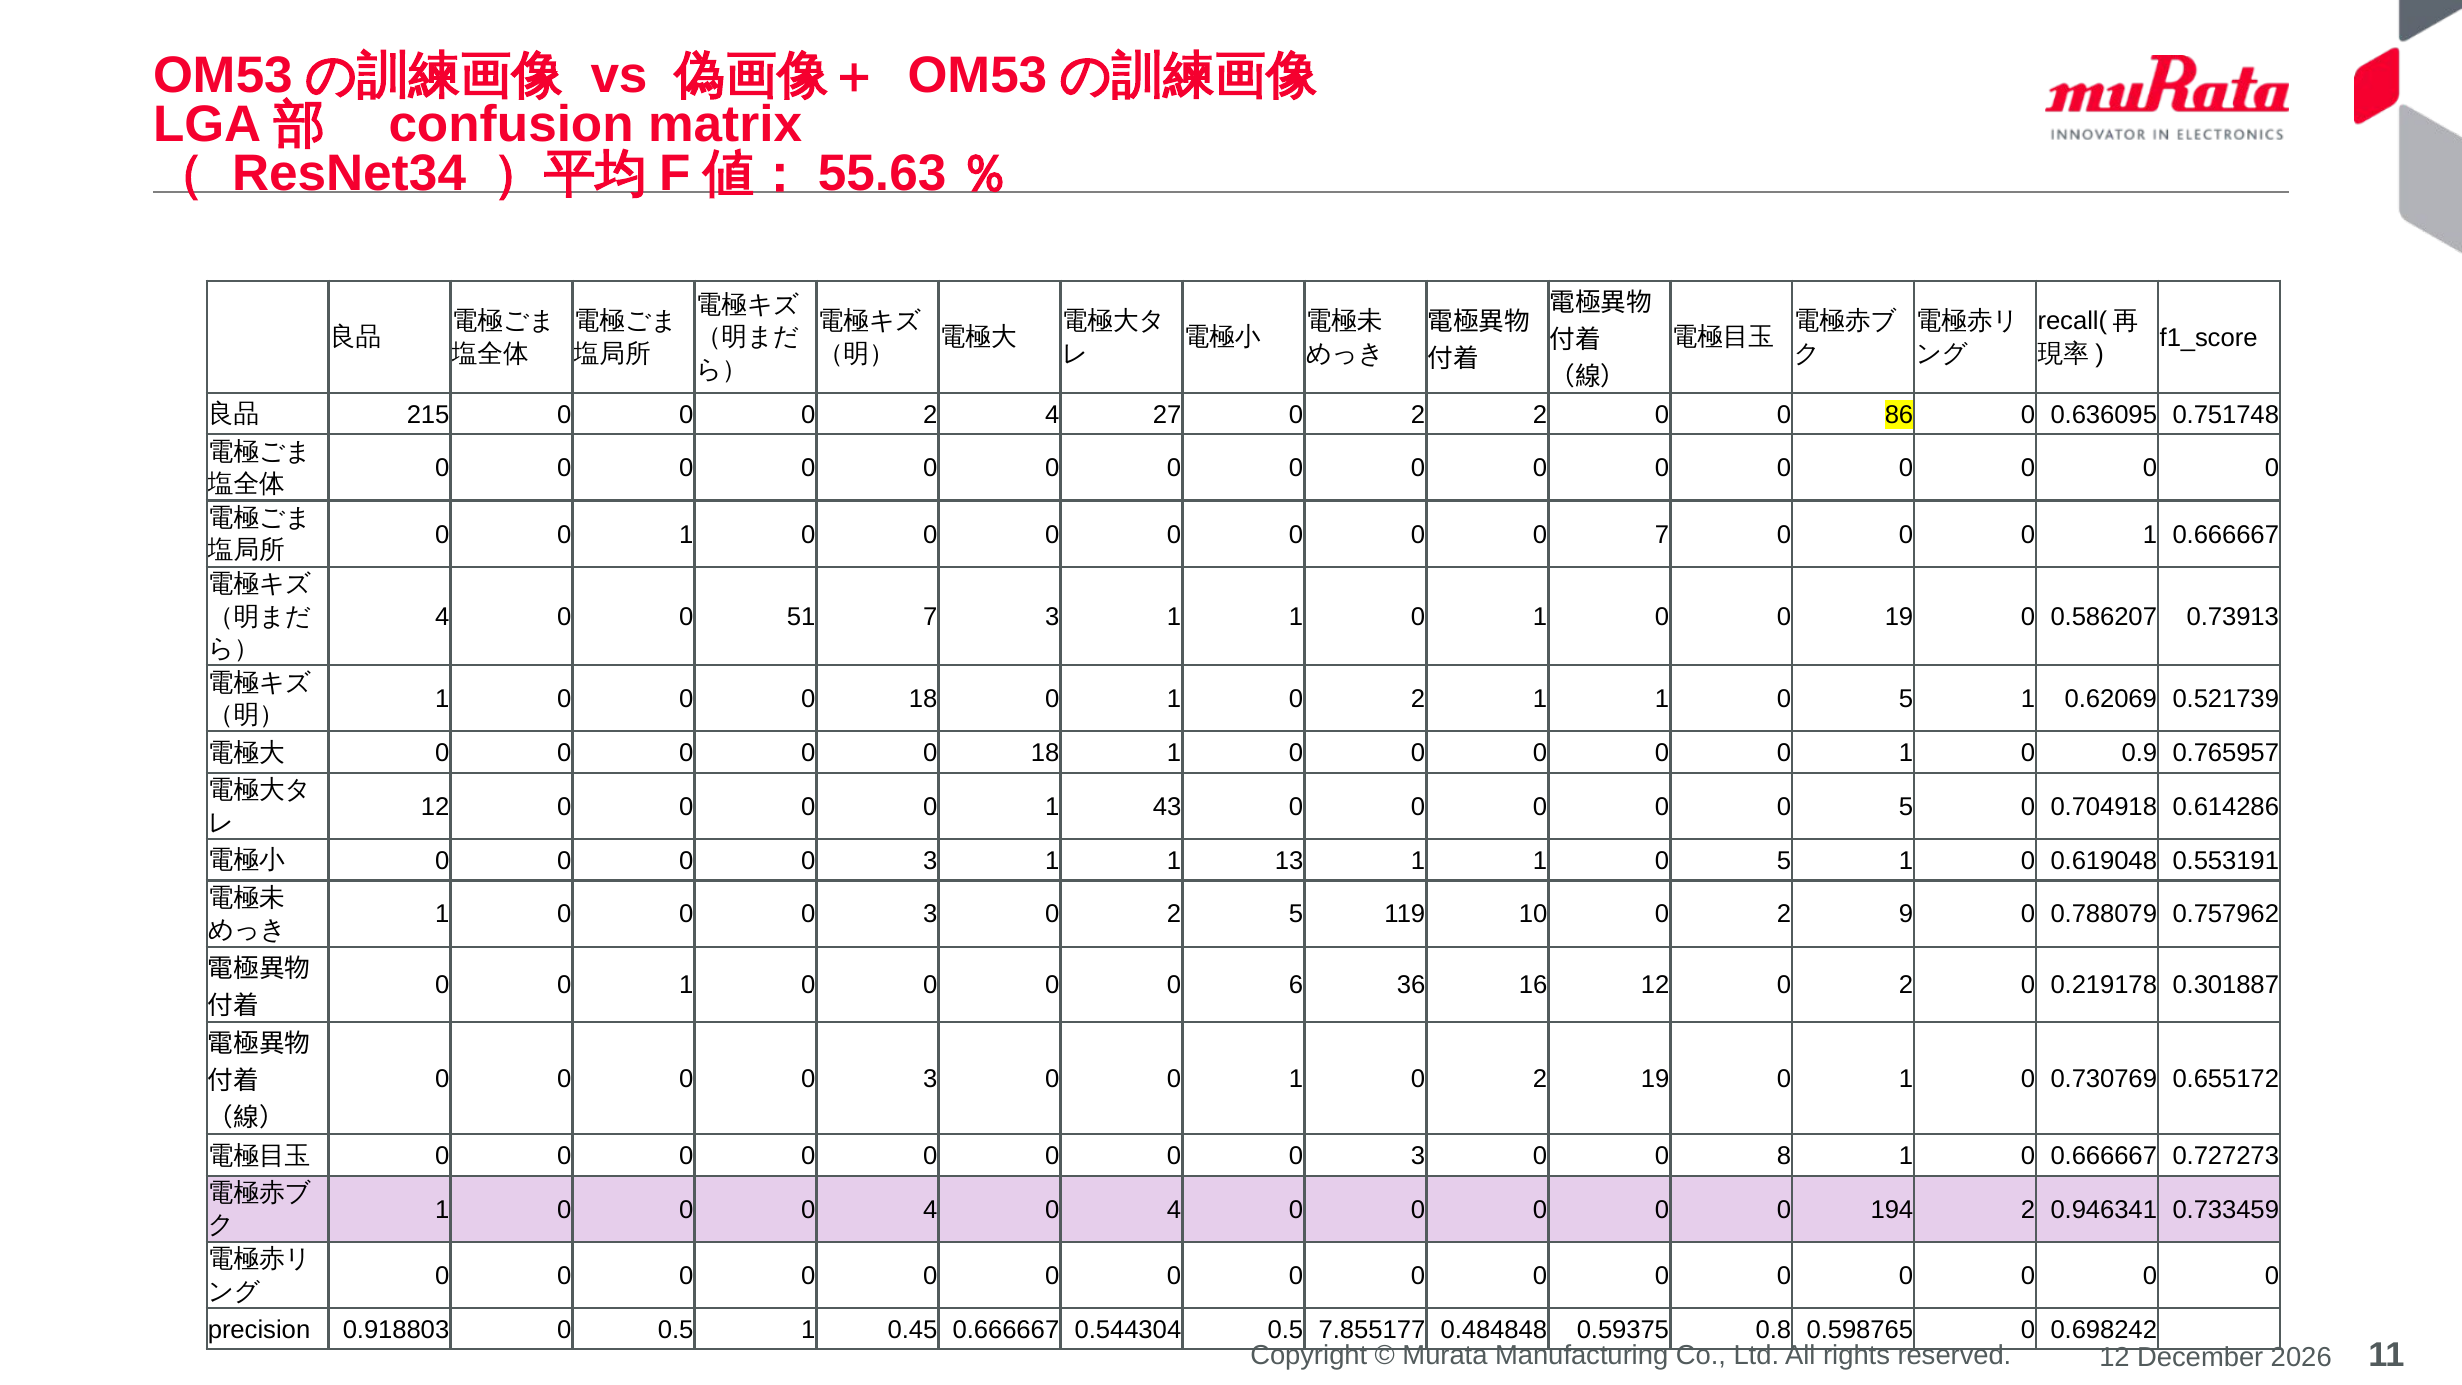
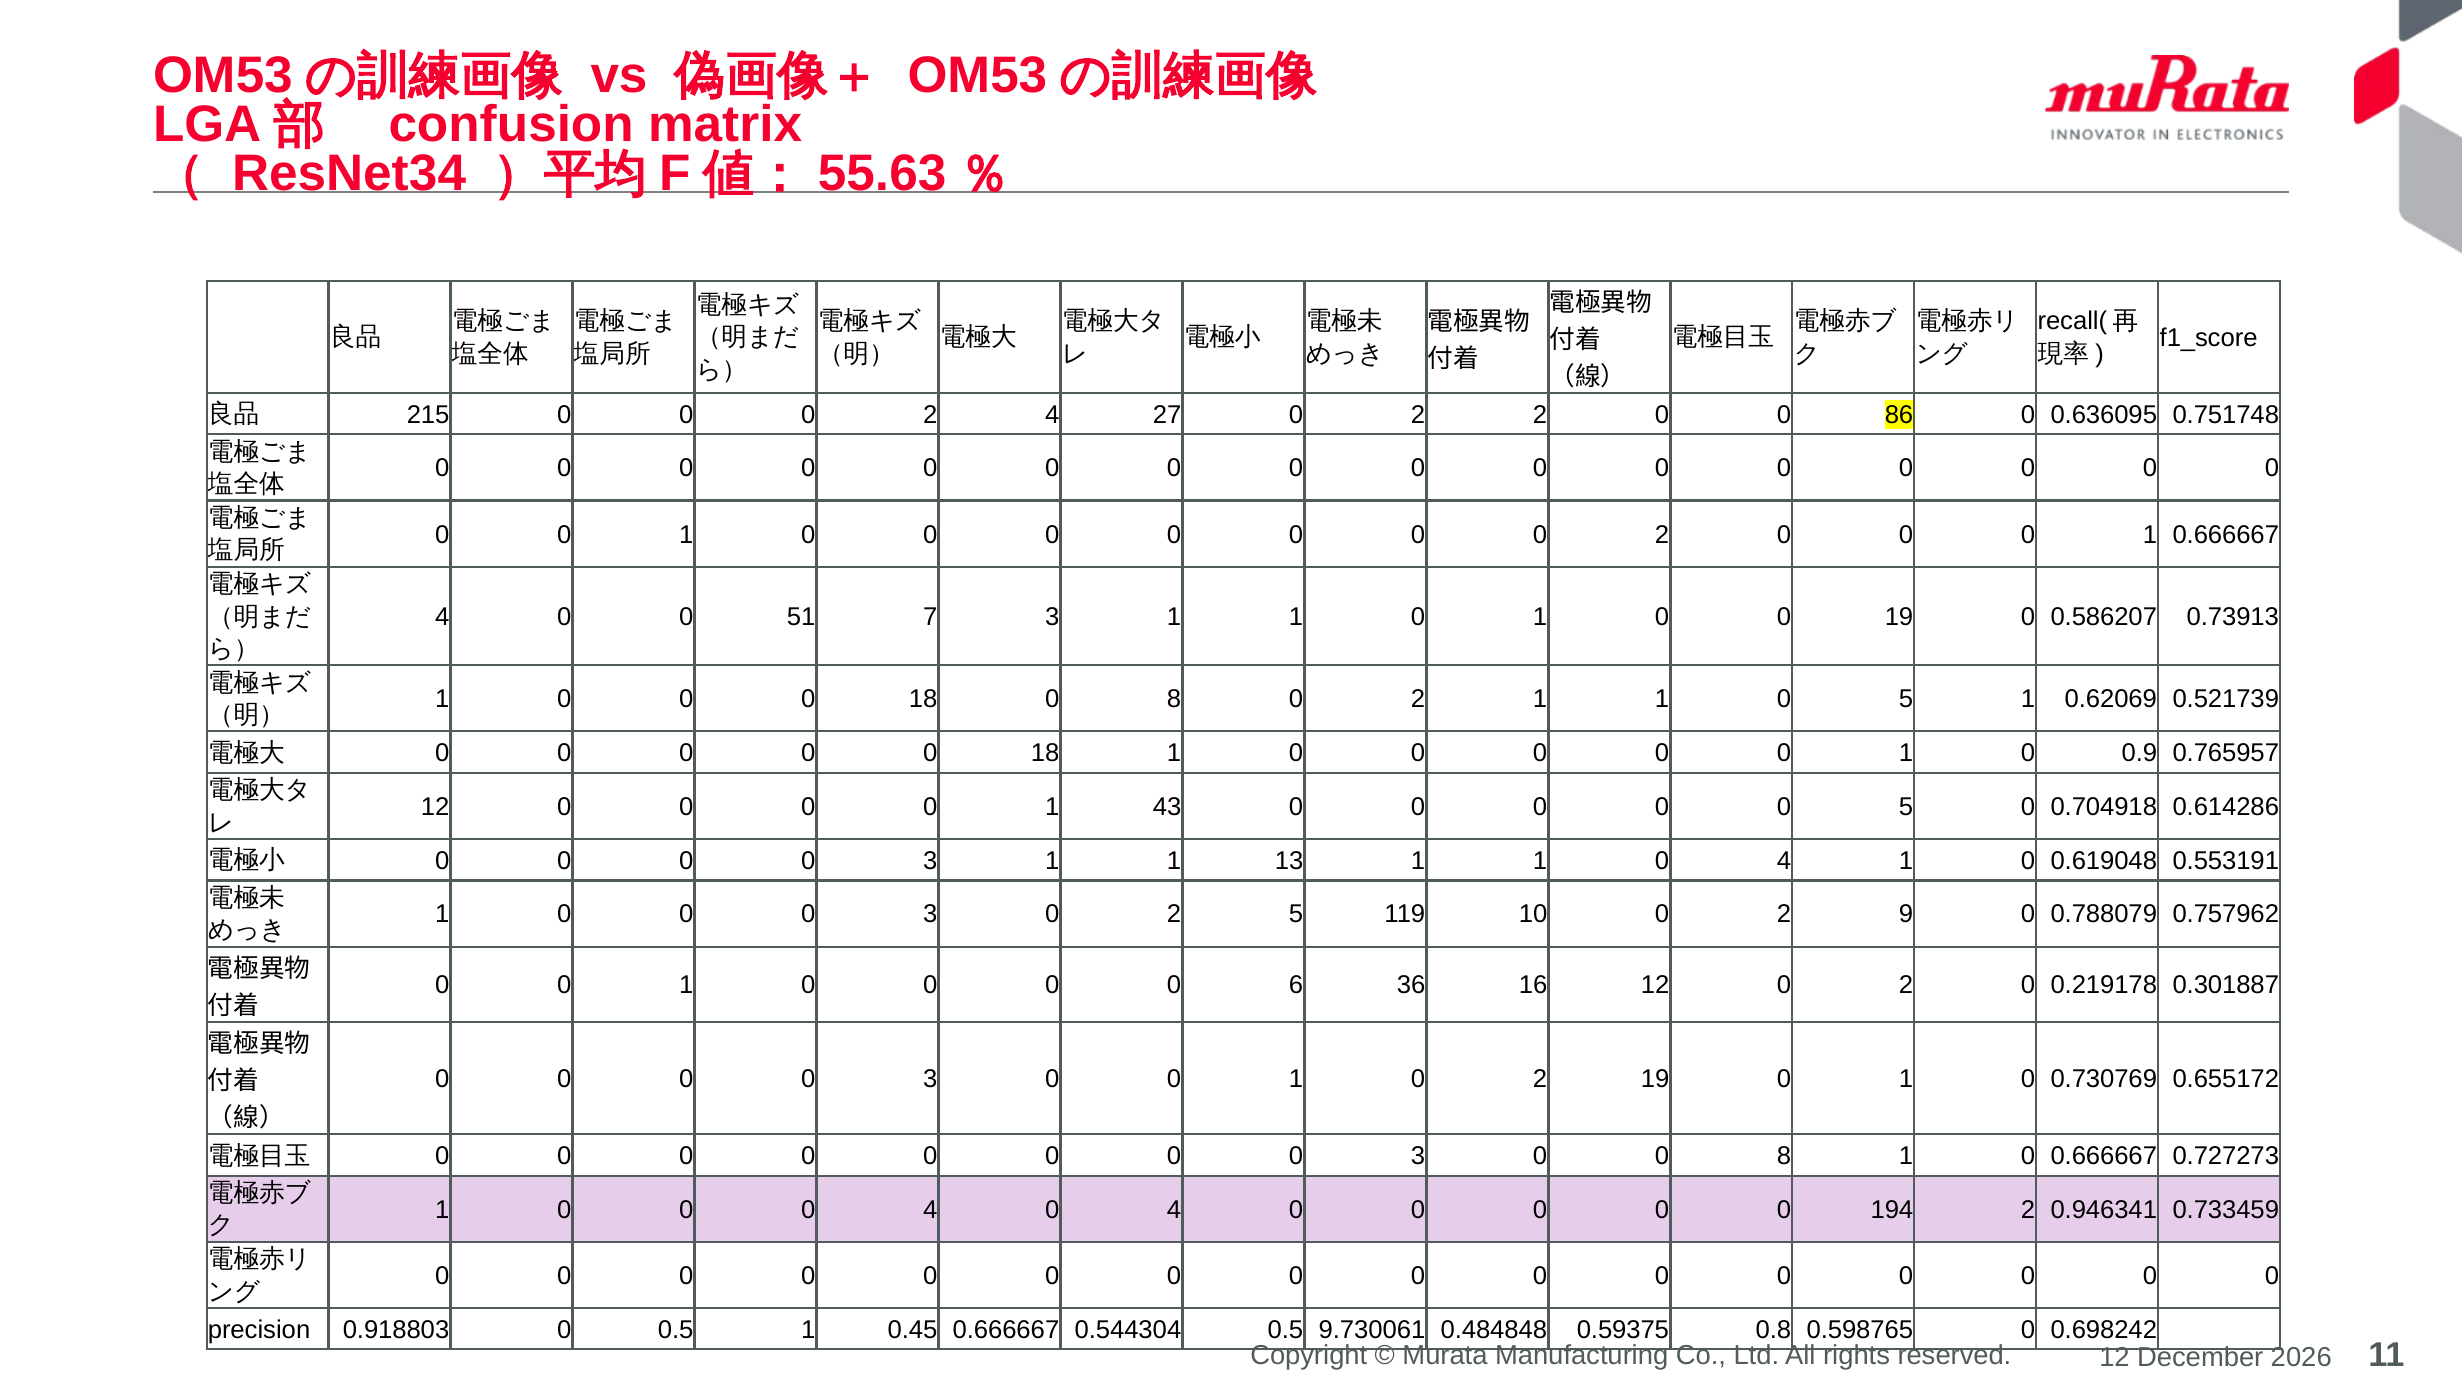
7 at (1662, 535): 7 -> 2
18 0 1: 1 -> 8
5 at (1784, 861): 5 -> 4
7.855177: 7.855177 -> 9.730061
